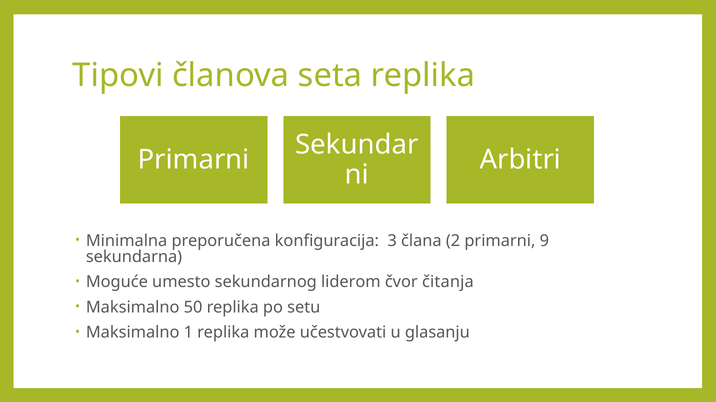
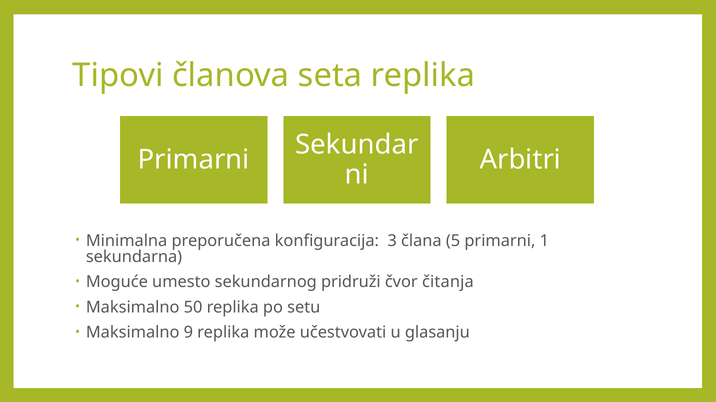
2: 2 -> 5
9: 9 -> 1
liderom: liderom -> pridruži
1: 1 -> 9
